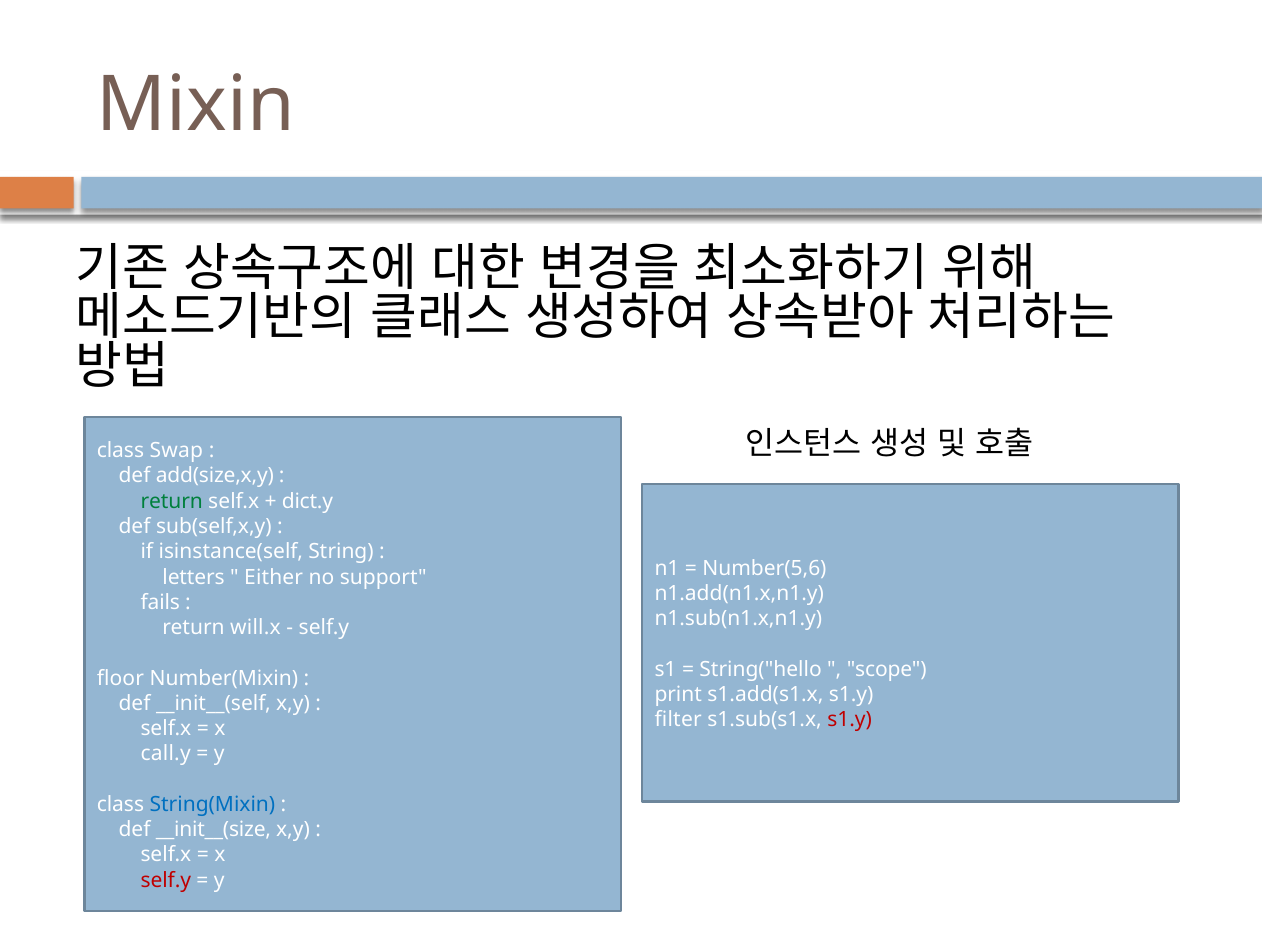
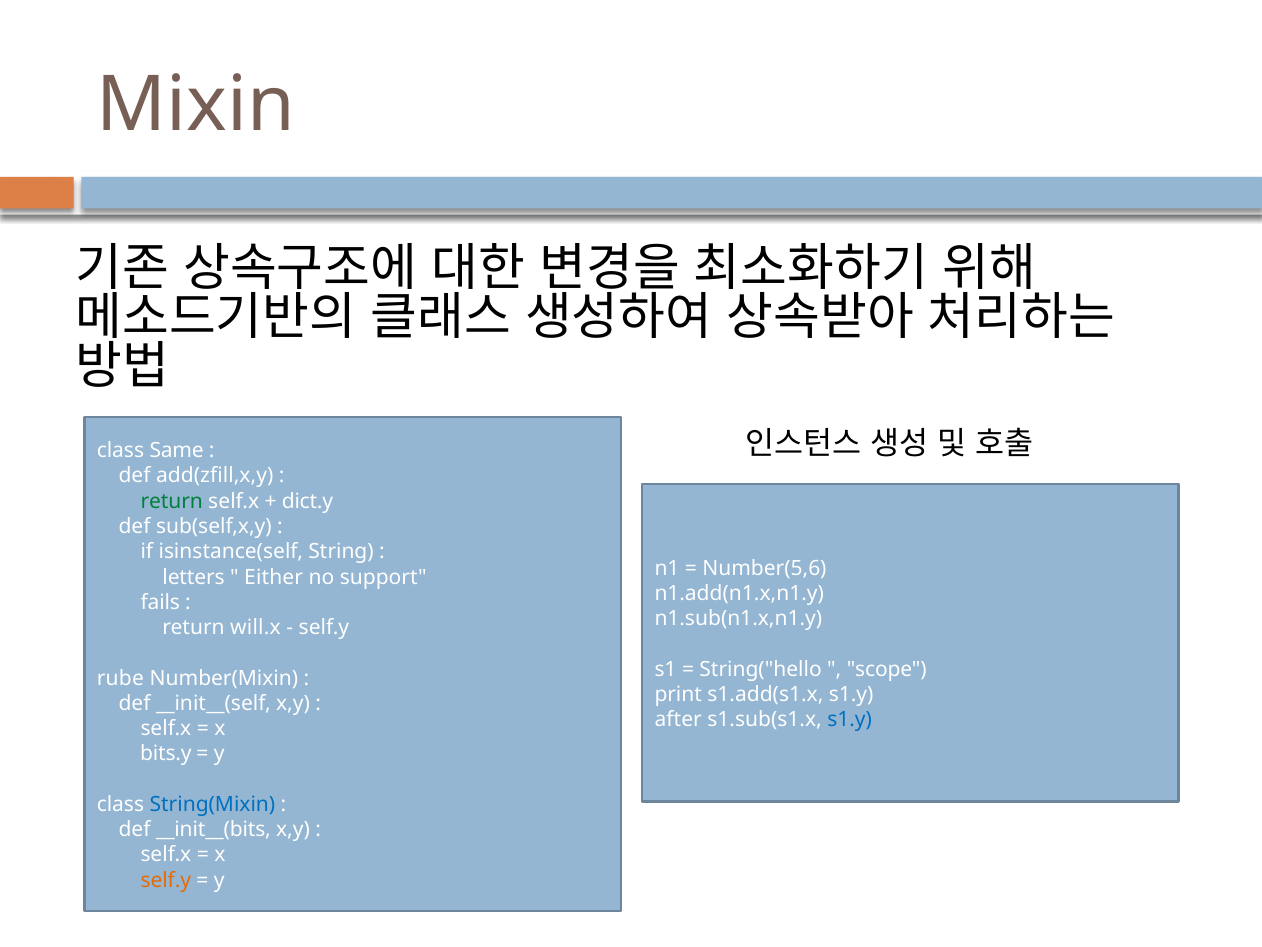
Swap: Swap -> Same
add(size,x,y: add(size,x,y -> add(zfill,x,y
floor: floor -> rube
filter: filter -> after
s1.y at (850, 720) colour: red -> blue
call.y: call.y -> bits.y
__init__(size: __init__(size -> __init__(bits
self.y at (166, 880) colour: red -> orange
